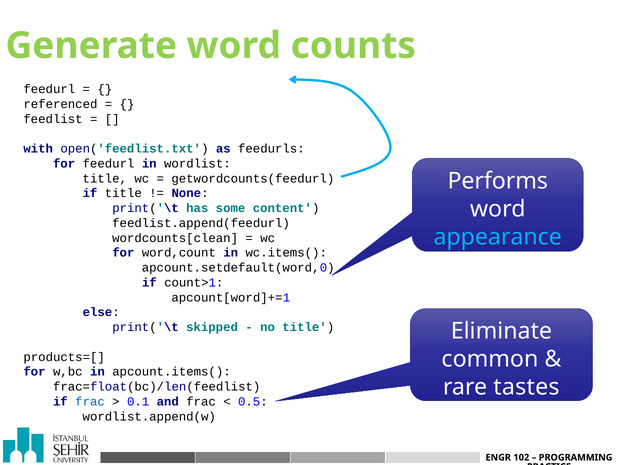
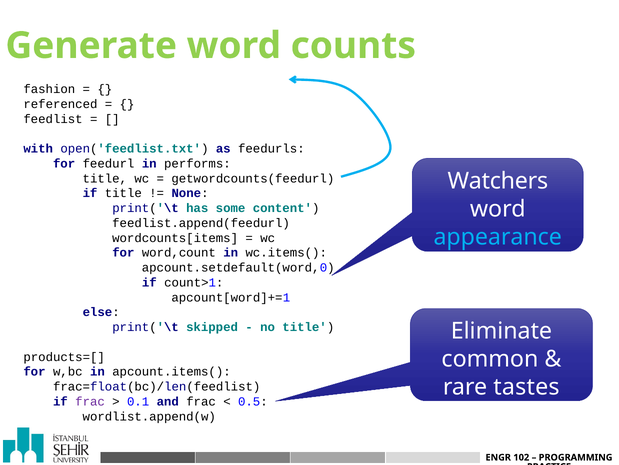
feedurl at (49, 89): feedurl -> fashion
wordlist: wordlist -> performs
Performs: Performs -> Watchers
wordcounts[clean: wordcounts[clean -> wordcounts[items
frac at (90, 401) colour: blue -> purple
